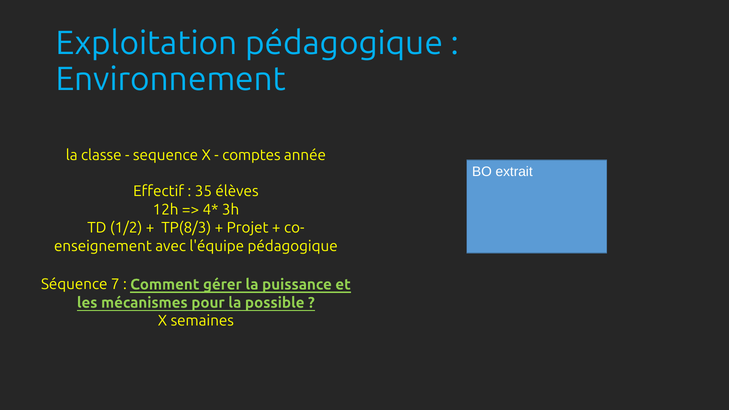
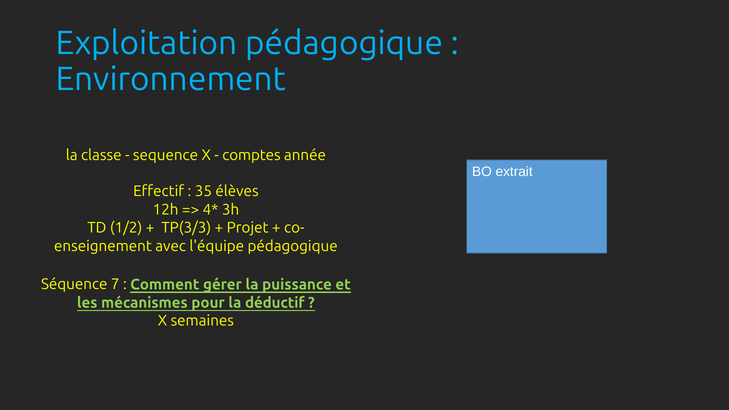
TP(8/3: TP(8/3 -> TP(3/3
possible: possible -> déductif
